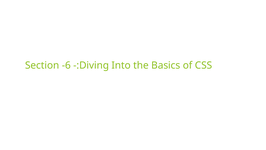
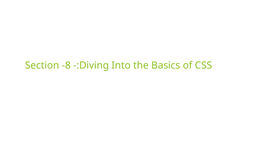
-6: -6 -> -8
